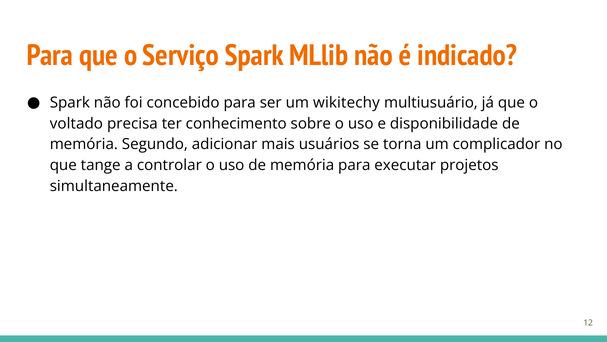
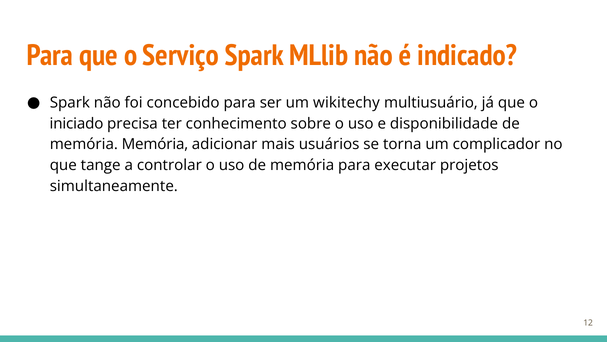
voltado: voltado -> iniciado
memória Segundo: Segundo -> Memória
